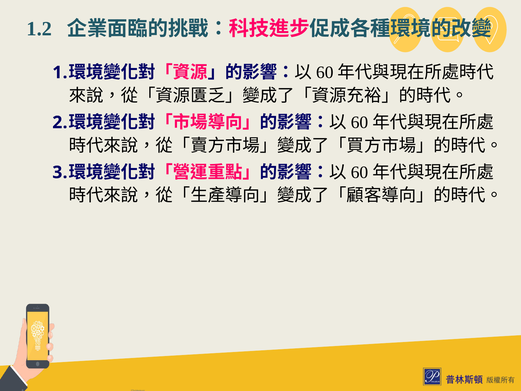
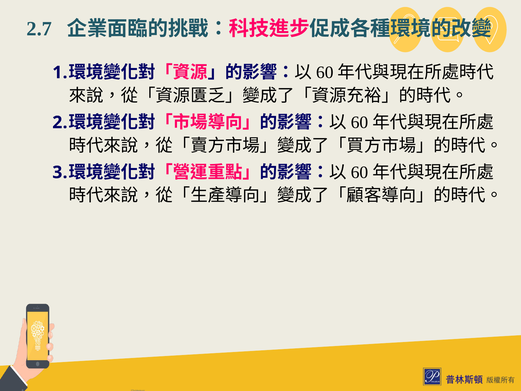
1.2: 1.2 -> 2.7
